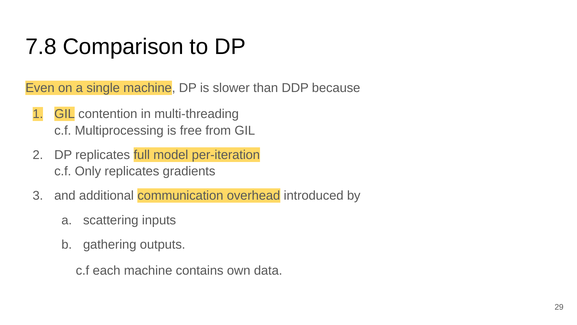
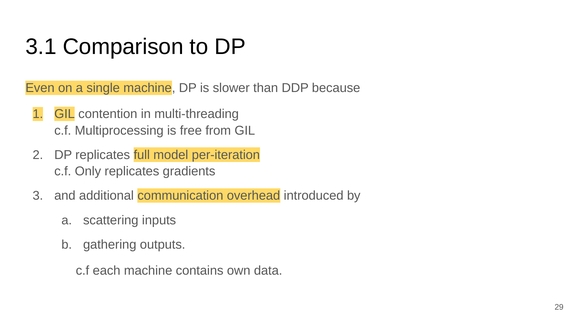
7.8: 7.8 -> 3.1
